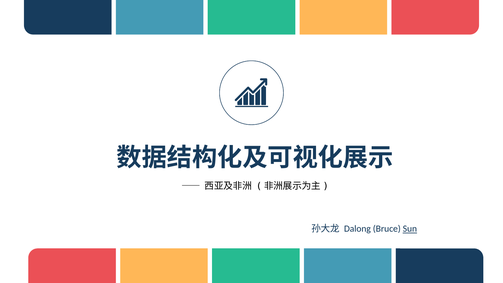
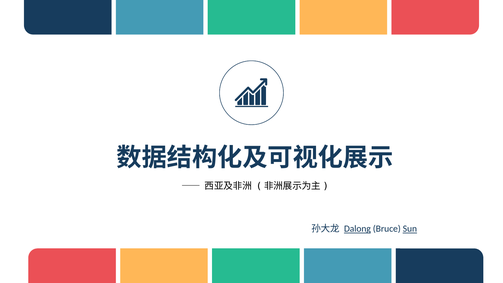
Dalong underline: none -> present
